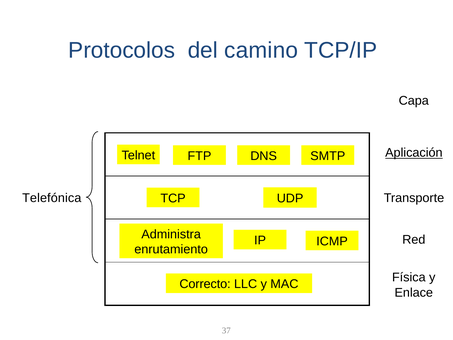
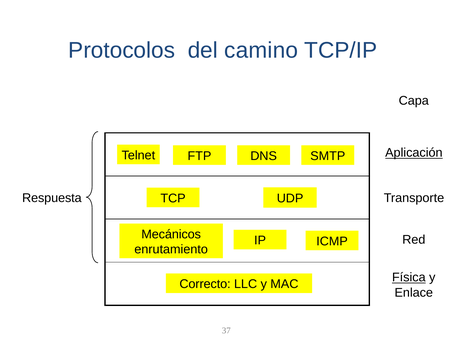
Telefónica: Telefónica -> Respuesta
Administra: Administra -> Mecánicos
Física underline: none -> present
